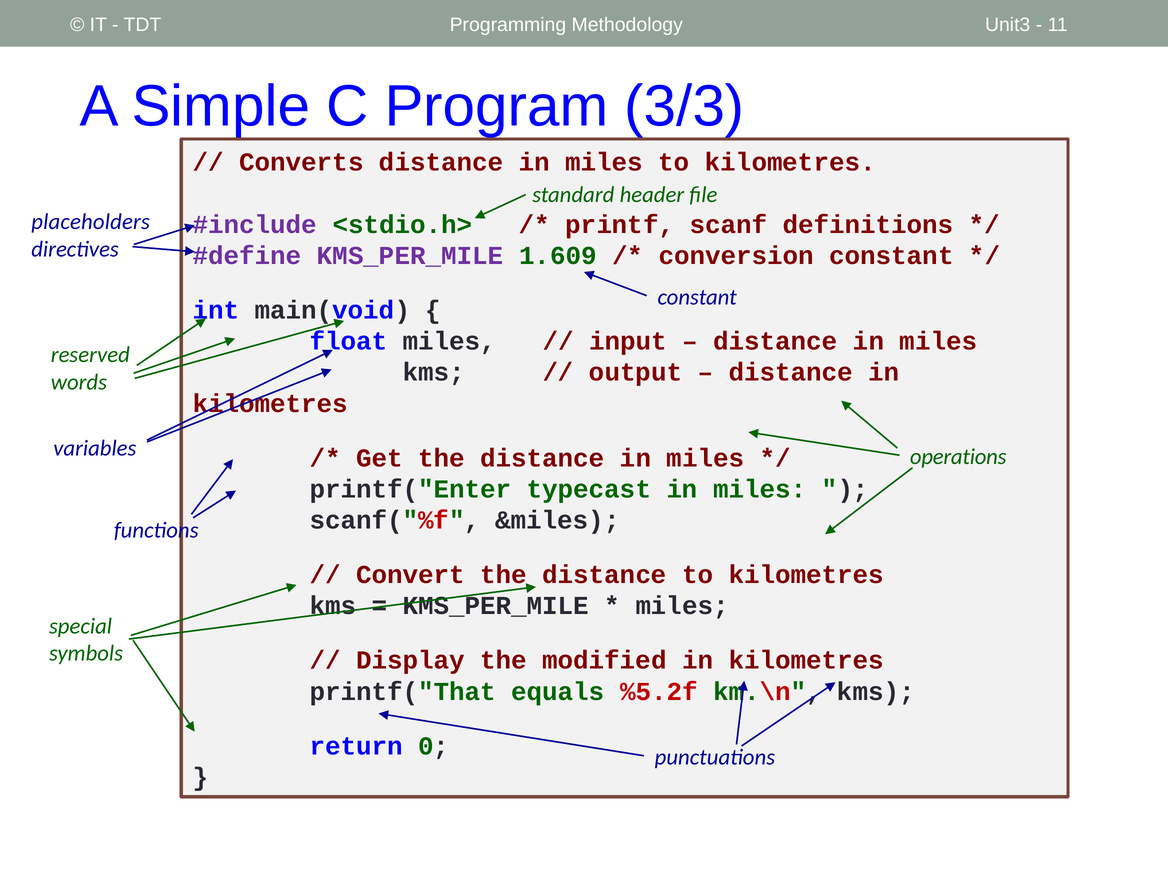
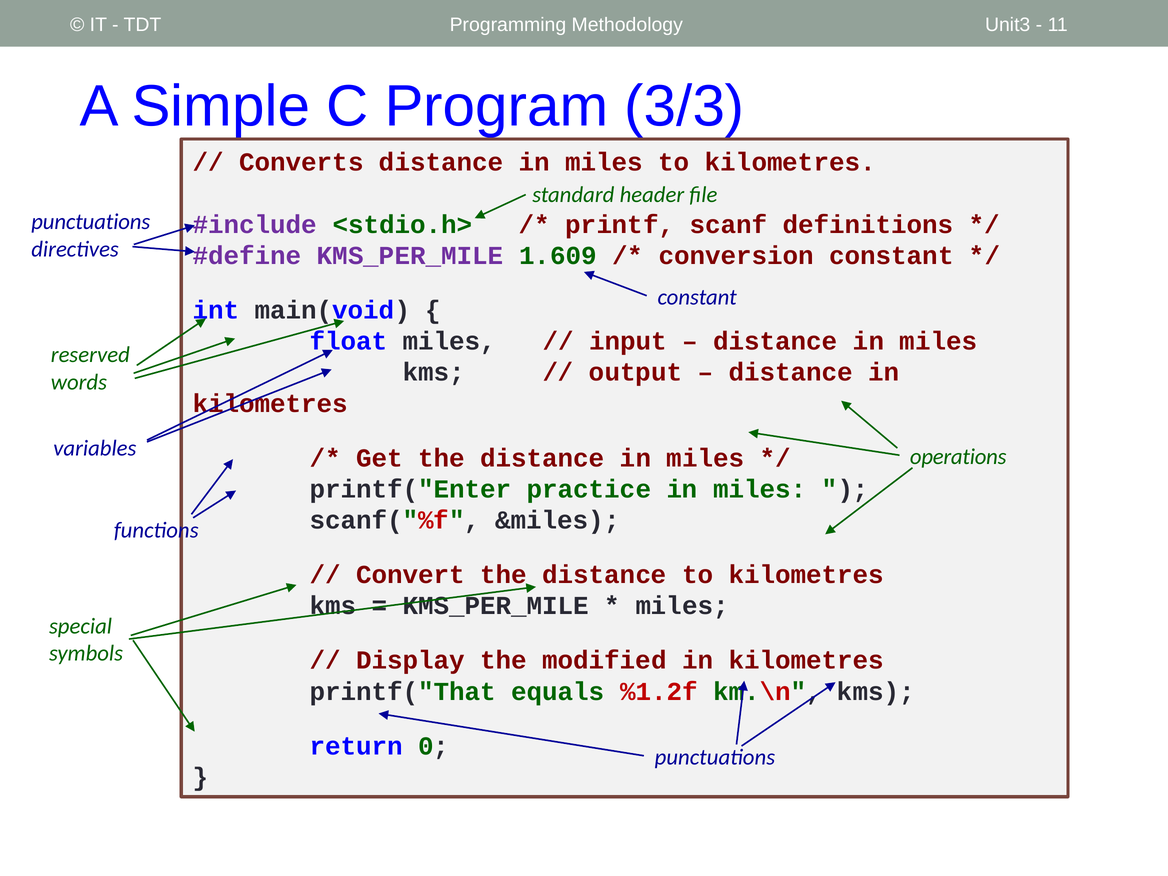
placeholders at (91, 222): placeholders -> punctuations
typecast: typecast -> practice
%5.2f: %5.2f -> %1.2f
